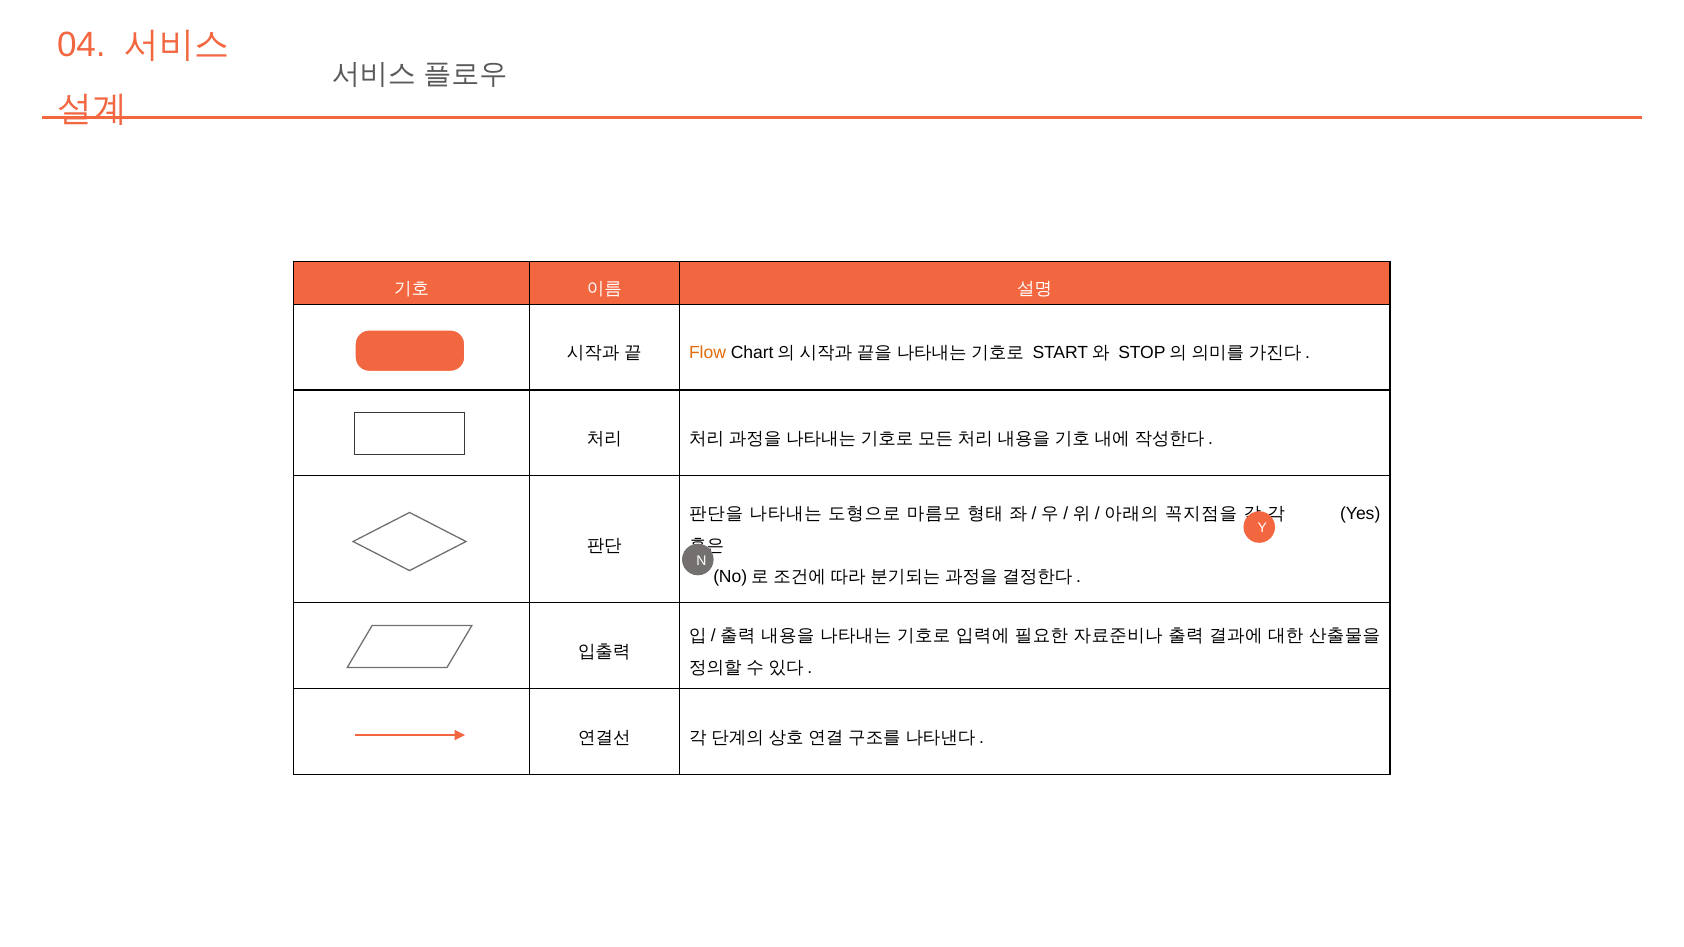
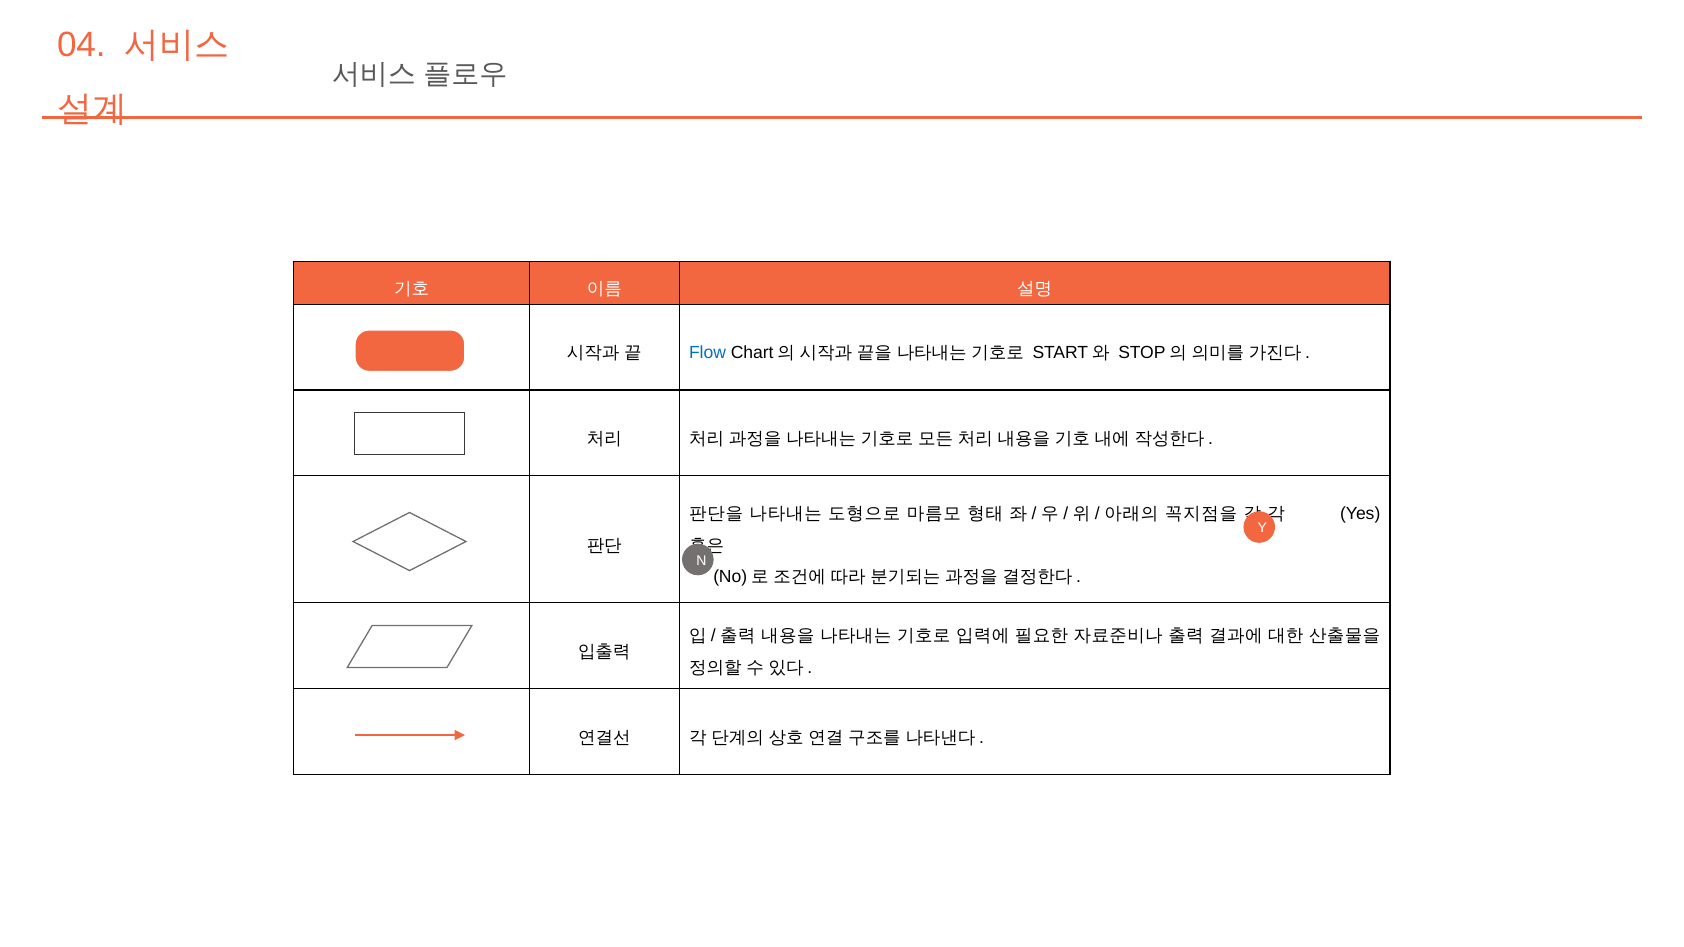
Flow colour: orange -> blue
